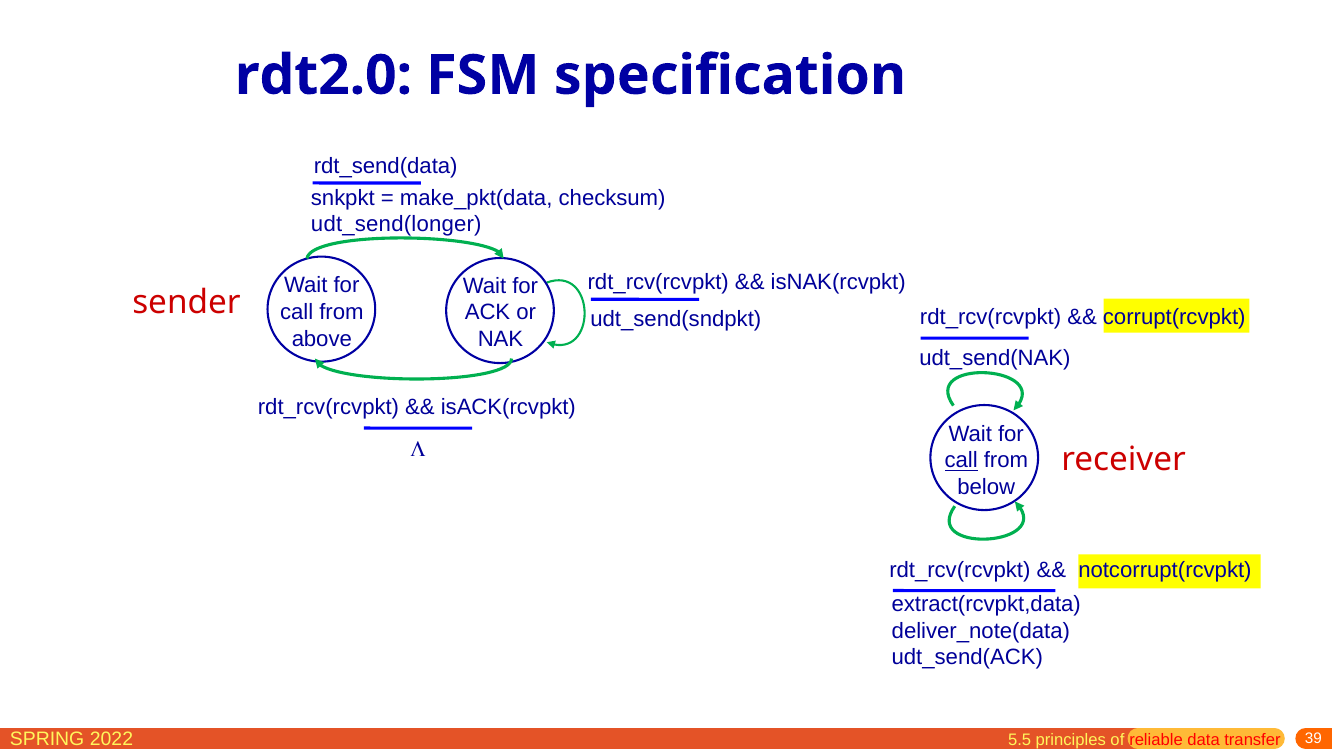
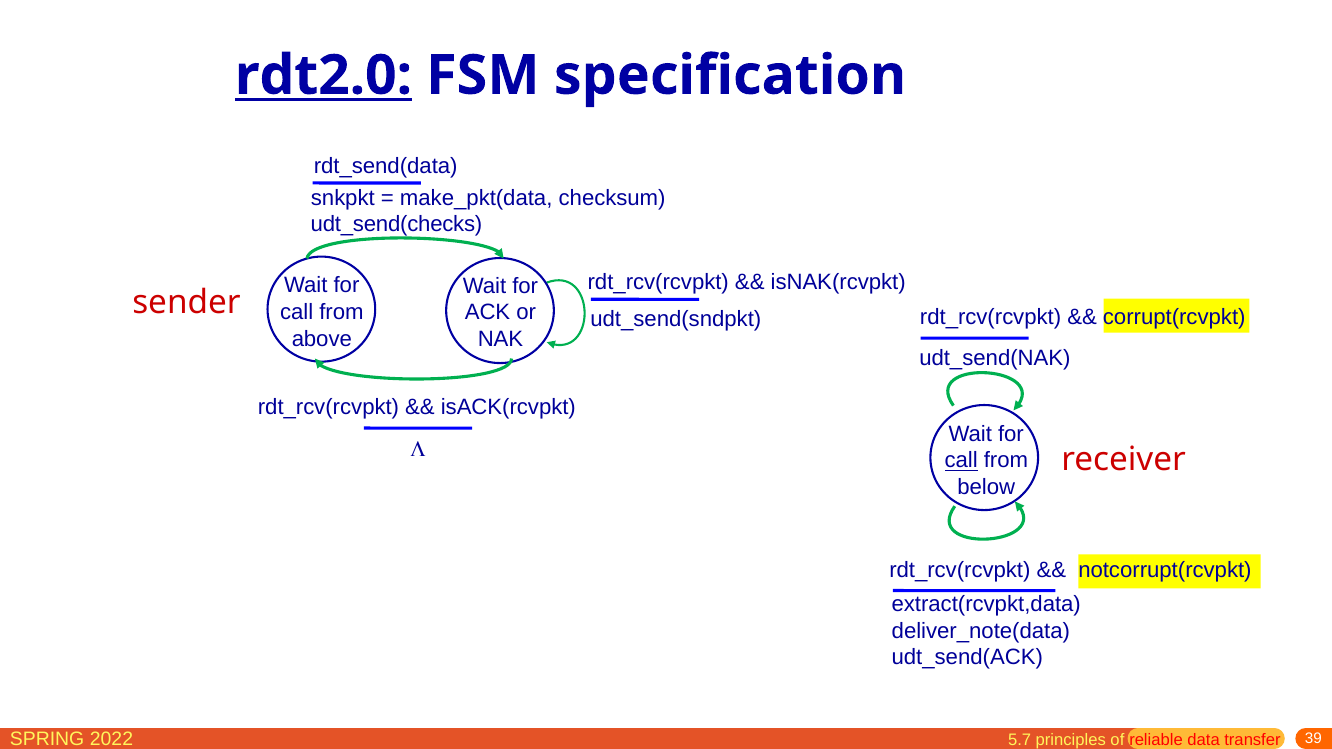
rdt2.0 underline: none -> present
udt_send(longer: udt_send(longer -> udt_send(checks
5.5: 5.5 -> 5.7
